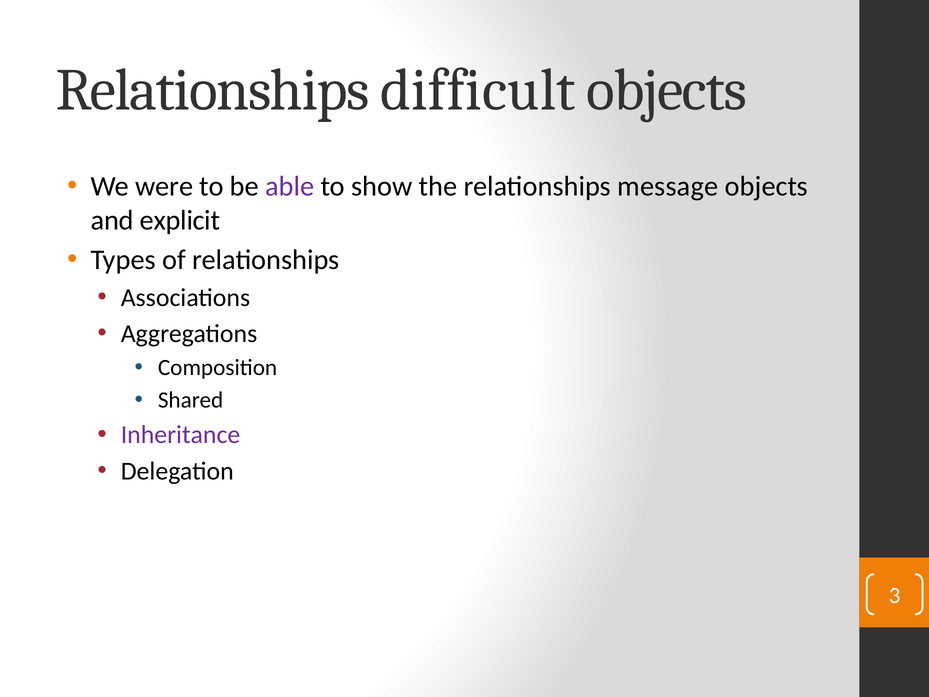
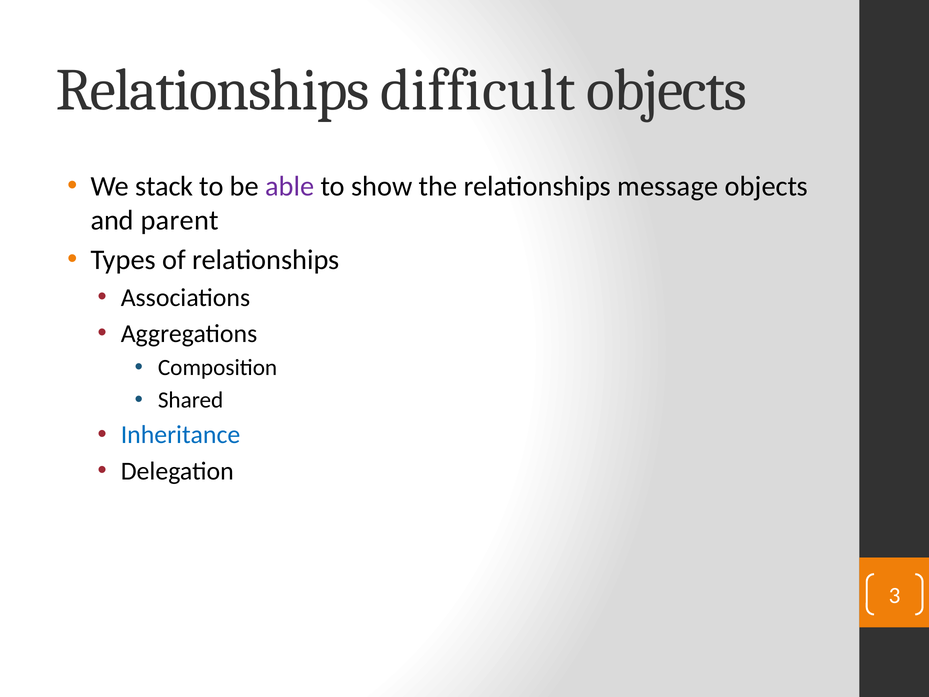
were: were -> stack
explicit: explicit -> parent
Inheritance colour: purple -> blue
